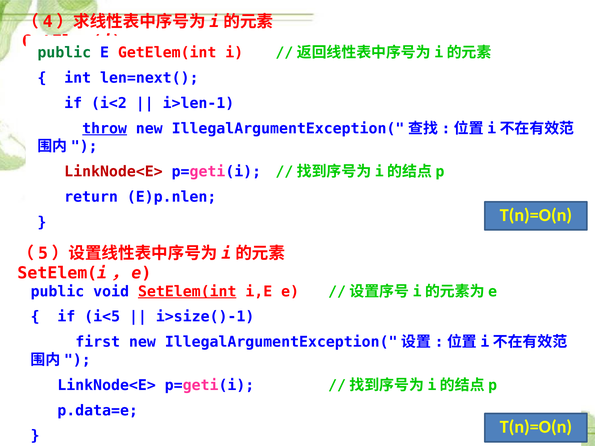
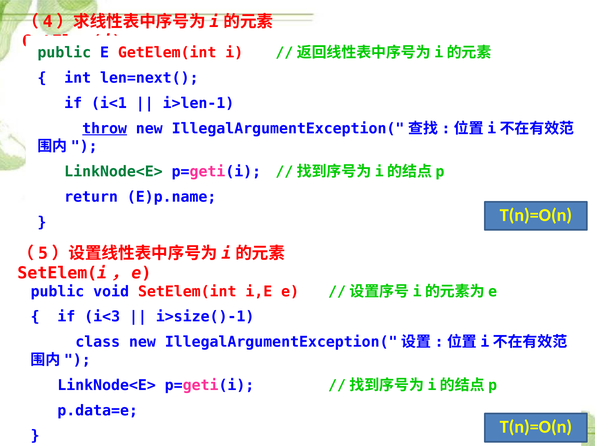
i<2: i<2 -> i<1
LinkNode<E> at (113, 172) colour: red -> green
E)p.nlen: E)p.nlen -> E)p.name
SetElem(int underline: present -> none
i<5: i<5 -> i<3
first: first -> class
